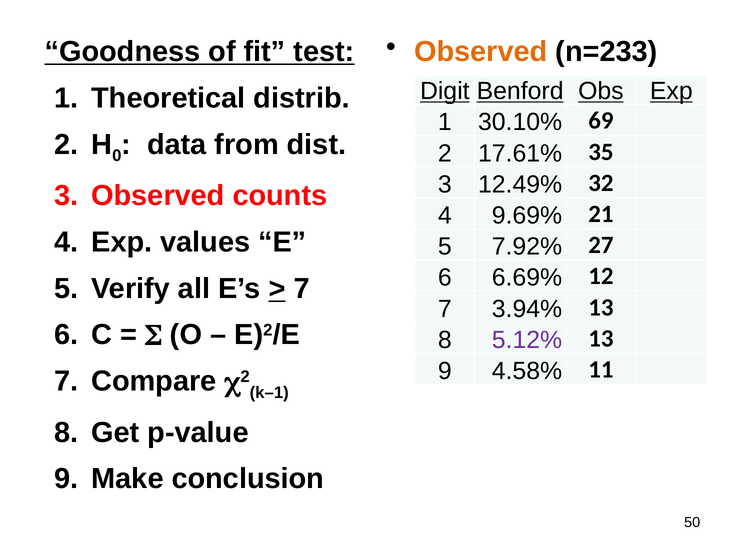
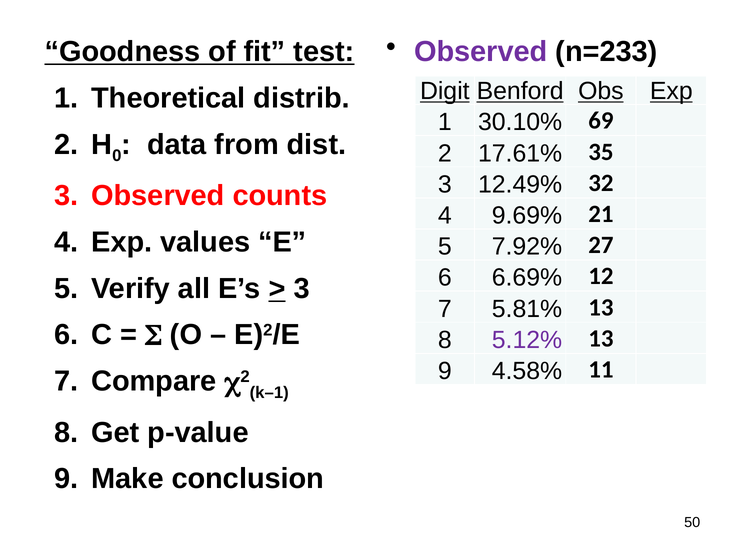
Observed at (481, 52) colour: orange -> purple
7 at (302, 288): 7 -> 3
3.94%: 3.94% -> 5.81%
